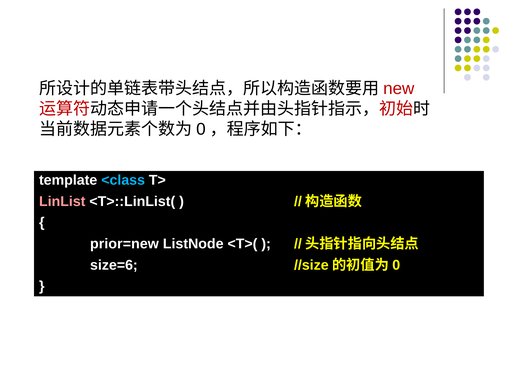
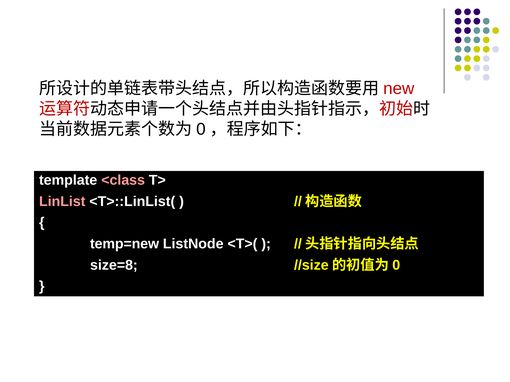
<class colour: light blue -> pink
prior=new: prior=new -> temp=new
size=6: size=6 -> size=8
